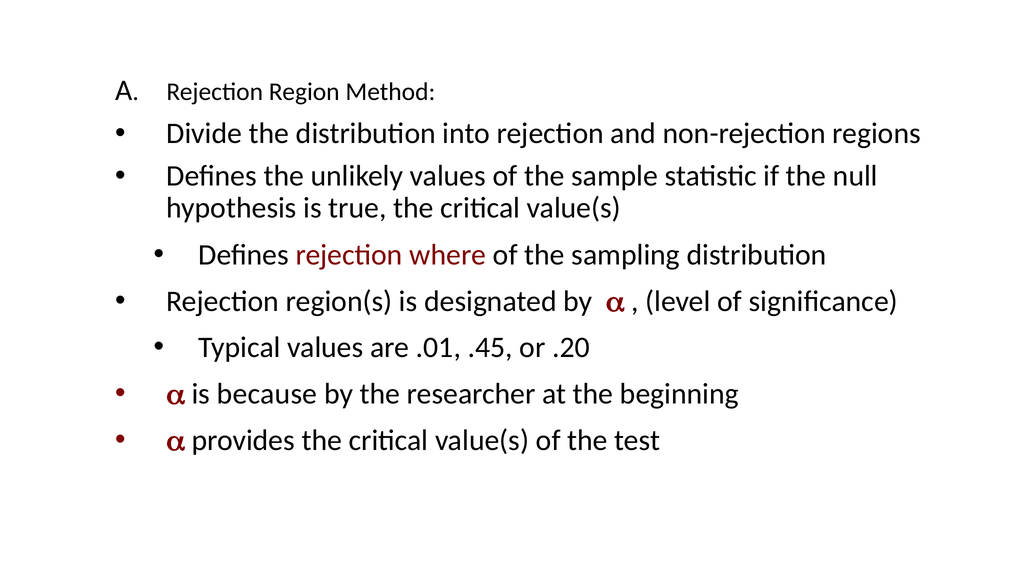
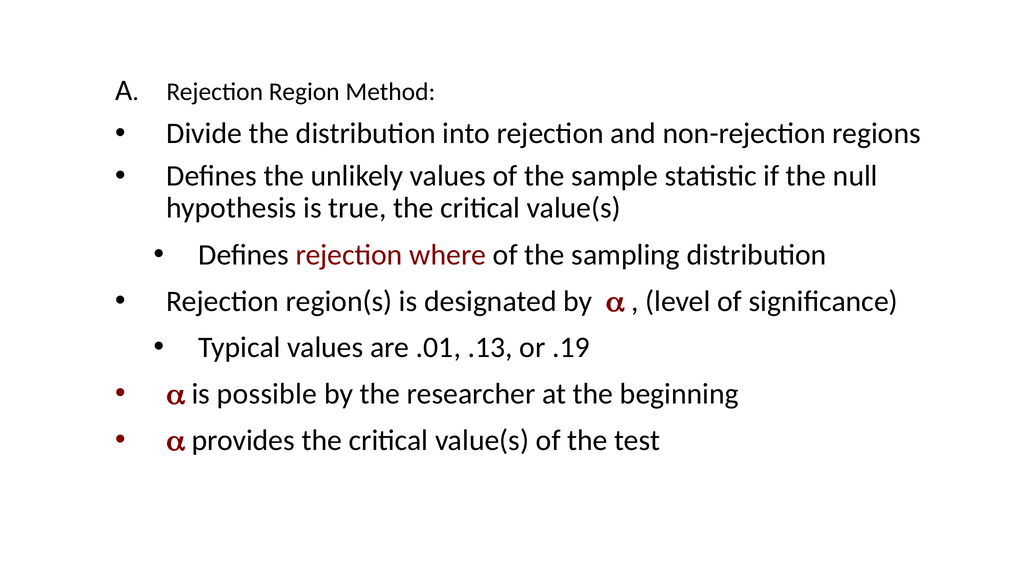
.45: .45 -> .13
.20: .20 -> .19
because: because -> possible
